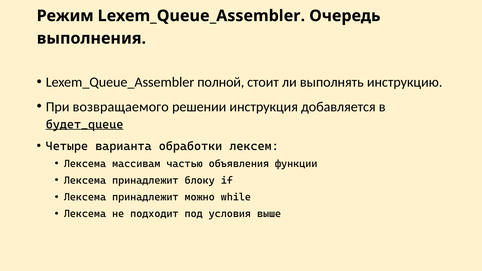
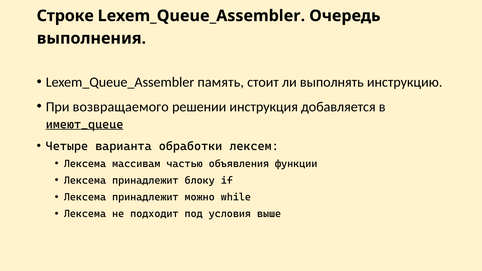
Режим: Режим -> Строке
полной: полной -> память
будет_queue: будет_queue -> имеют_queue
